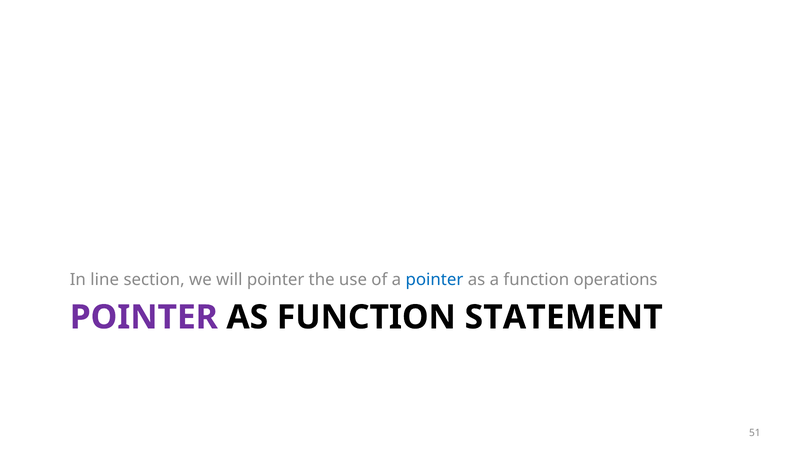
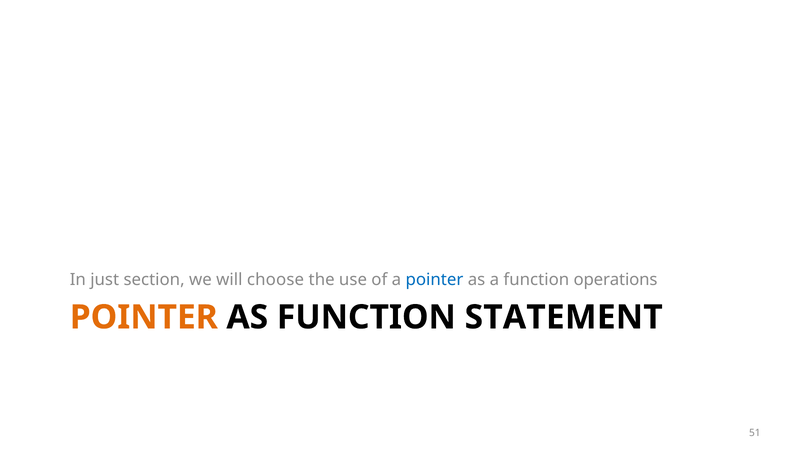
line: line -> just
will pointer: pointer -> choose
POINTER at (144, 317) colour: purple -> orange
